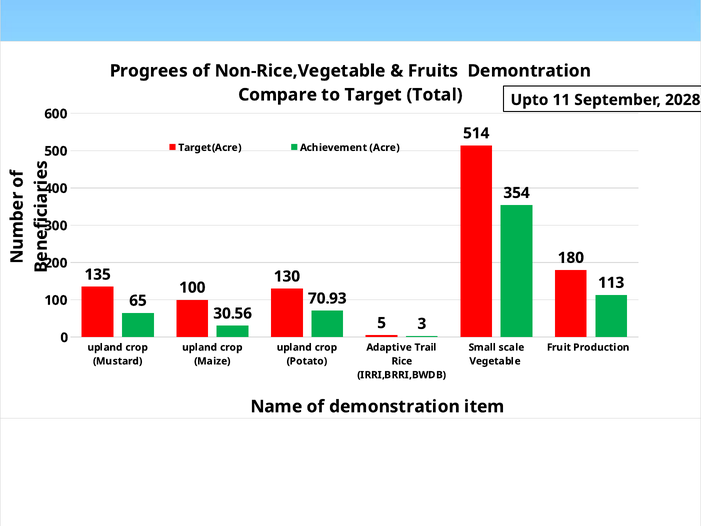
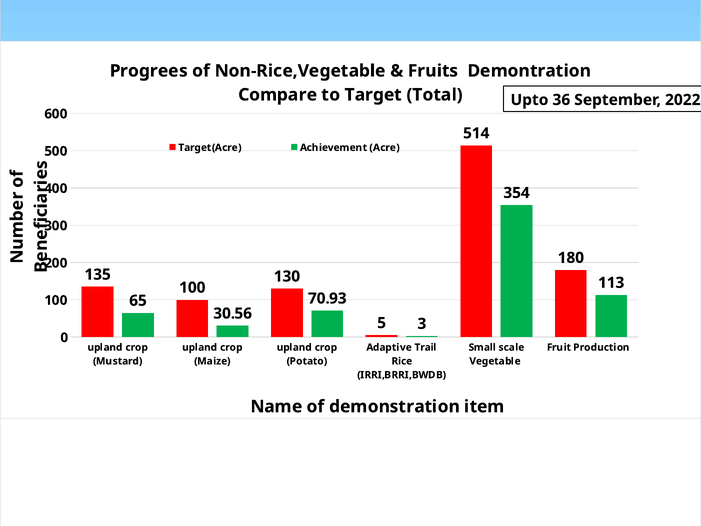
11: 11 -> 36
2028: 2028 -> 2022
